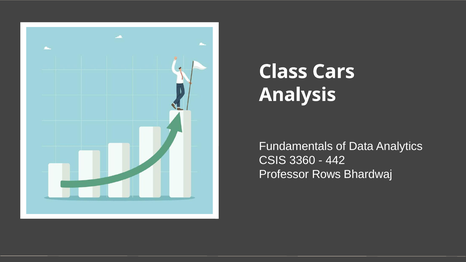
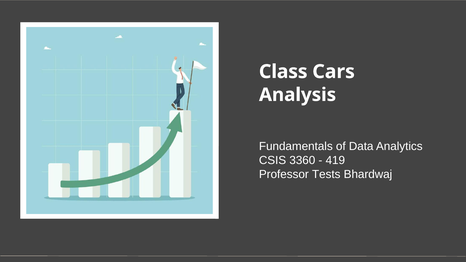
442: 442 -> 419
Rows: Rows -> Tests
